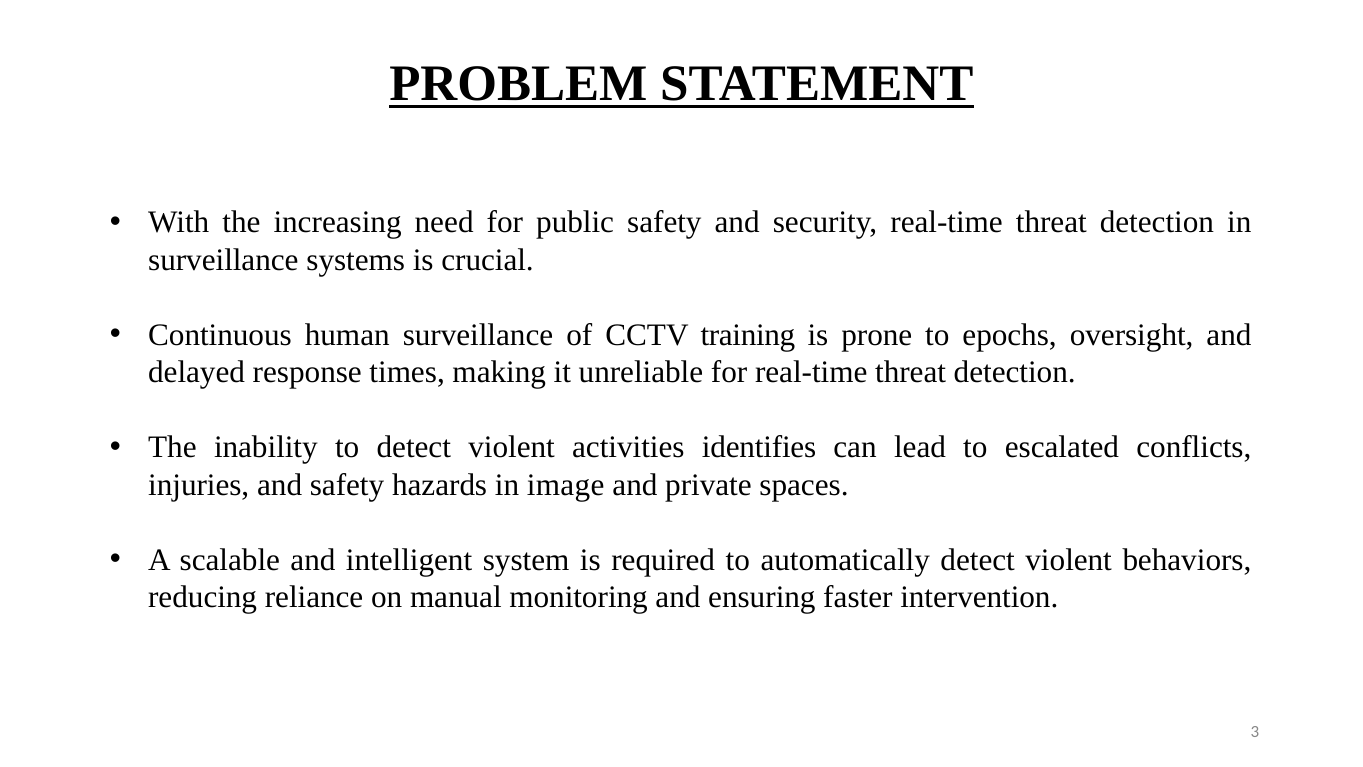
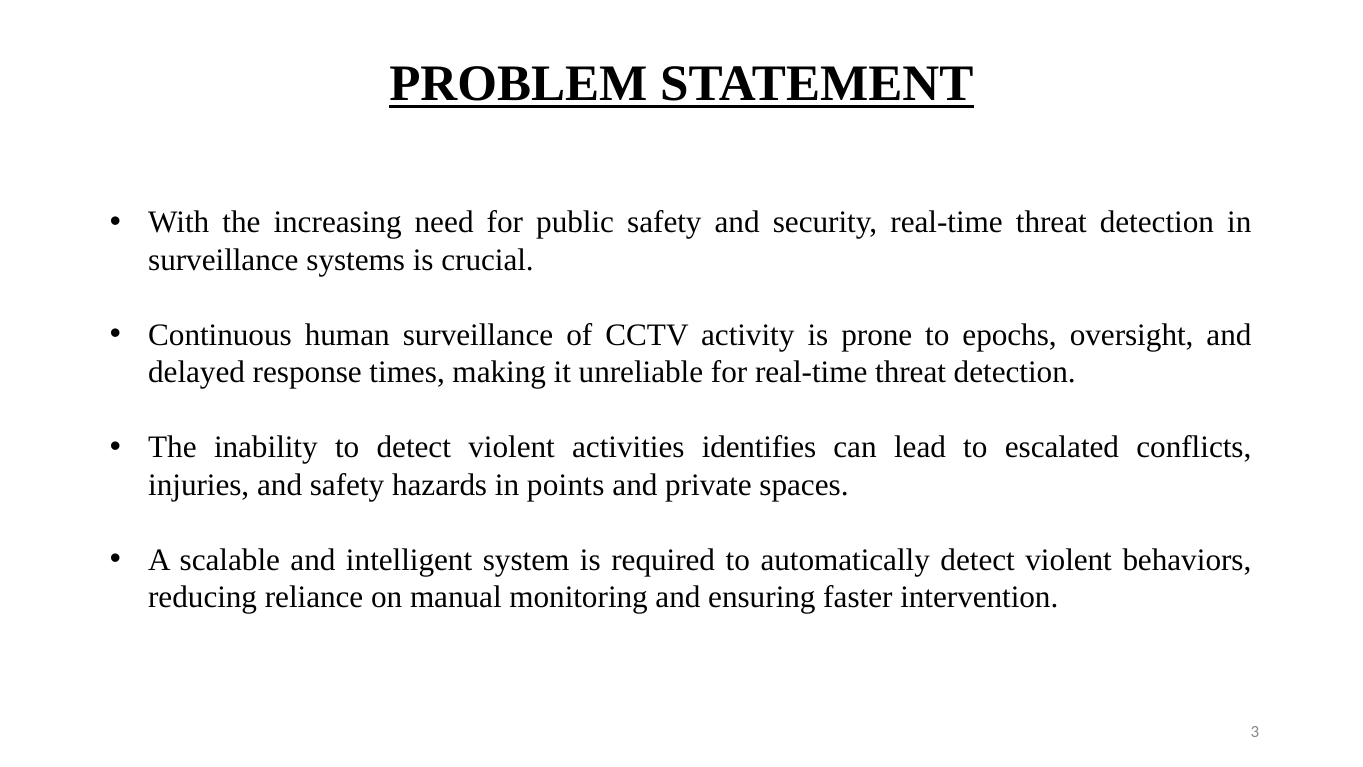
training: training -> activity
image: image -> points
